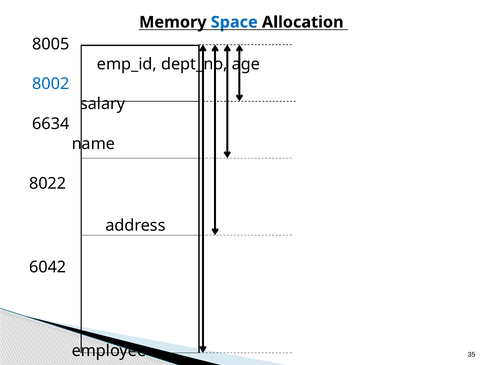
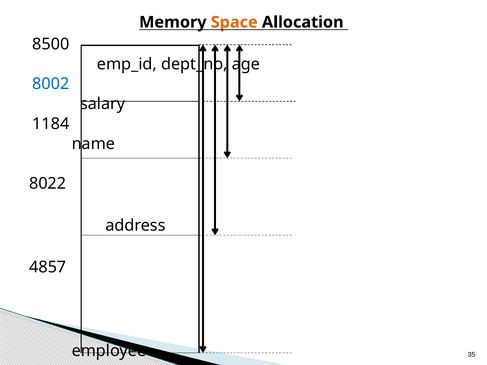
Space colour: blue -> orange
8005: 8005 -> 8500
6634: 6634 -> 1184
6042: 6042 -> 4857
